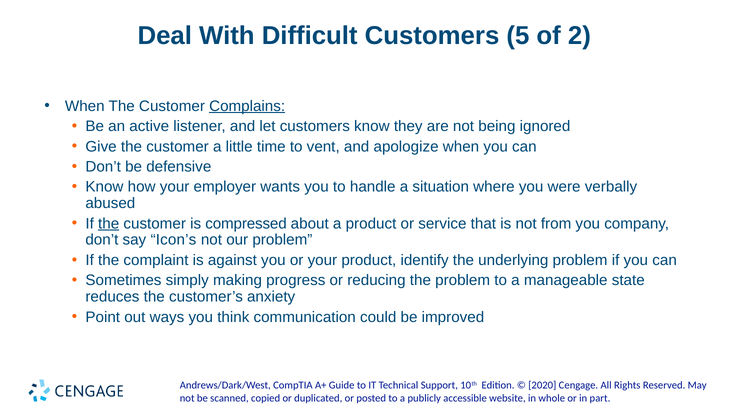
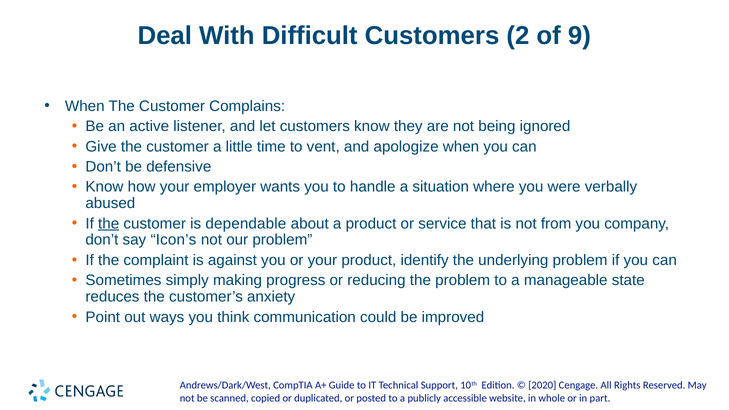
5: 5 -> 2
2: 2 -> 9
Complains underline: present -> none
compressed: compressed -> dependable
